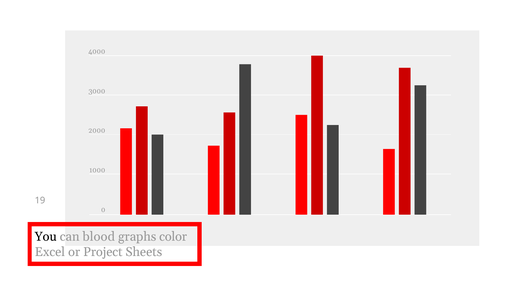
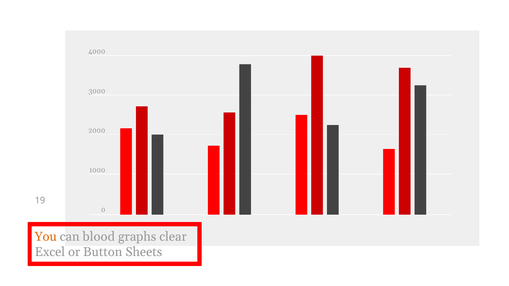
You colour: black -> orange
color: color -> clear
Project: Project -> Button
